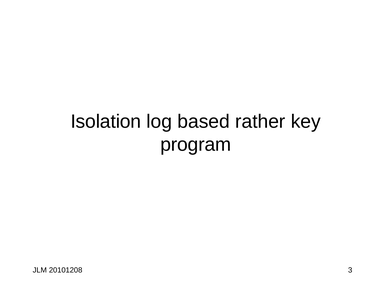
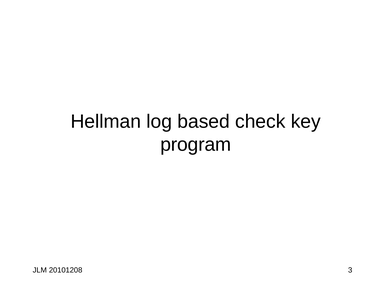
Isolation: Isolation -> Hellman
rather: rather -> check
